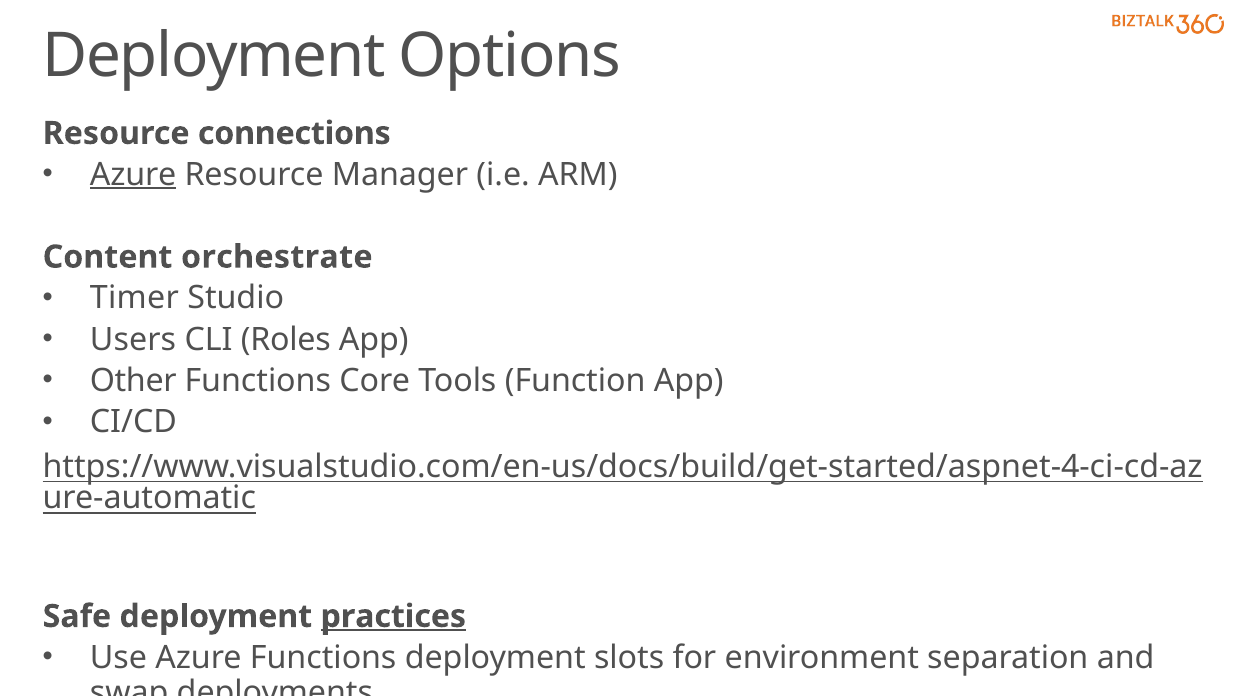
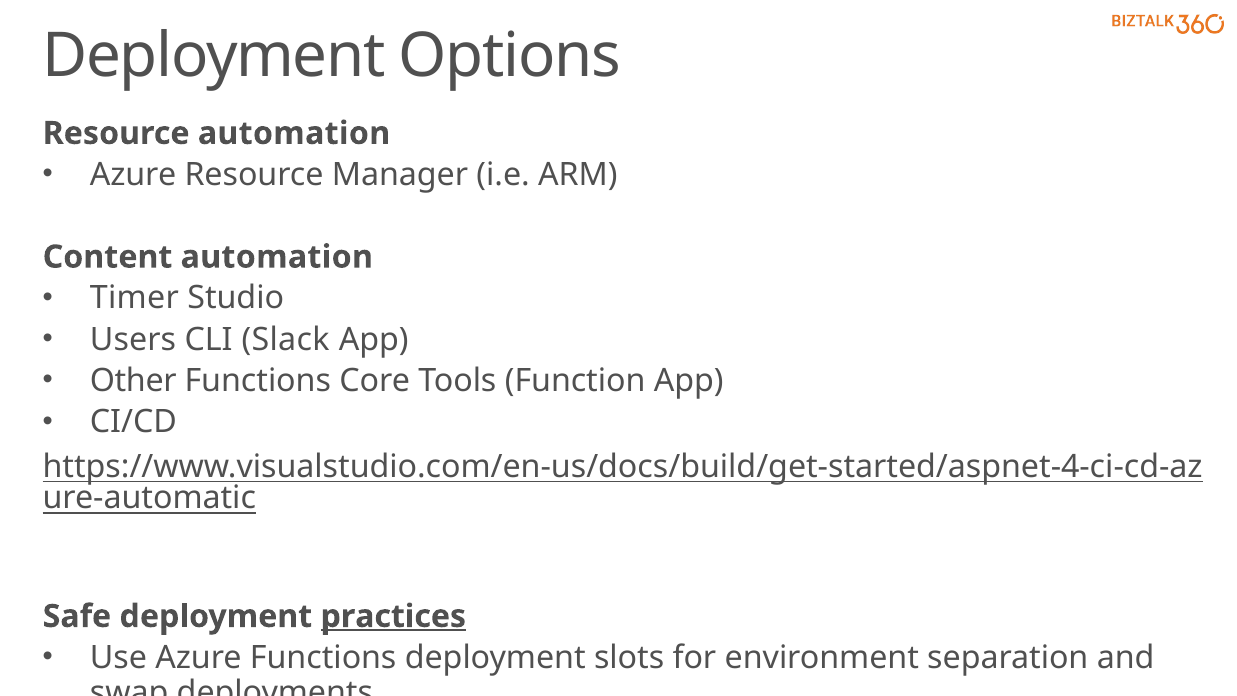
Resource connections: connections -> automation
Azure at (133, 175) underline: present -> none
Content orchestrate: orchestrate -> automation
Roles: Roles -> Slack
